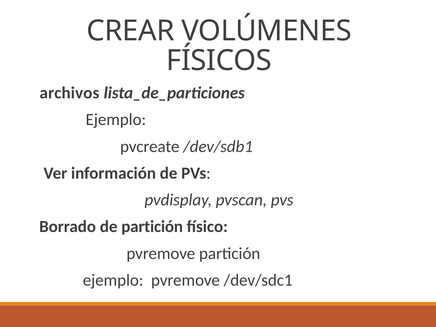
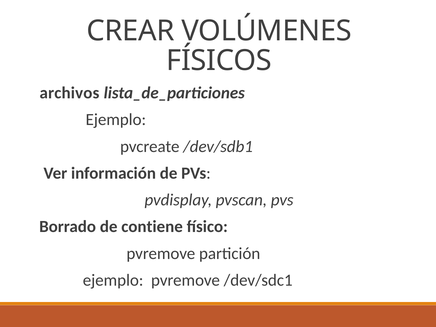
de partición: partición -> contiene
